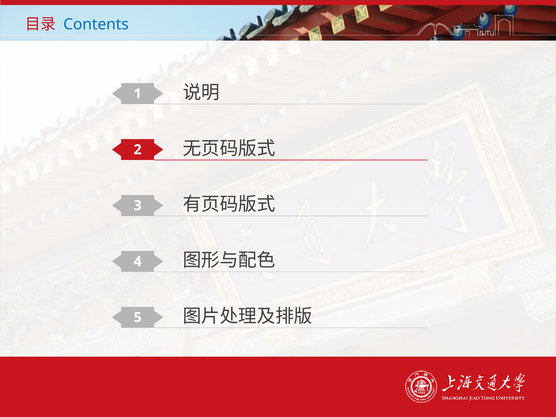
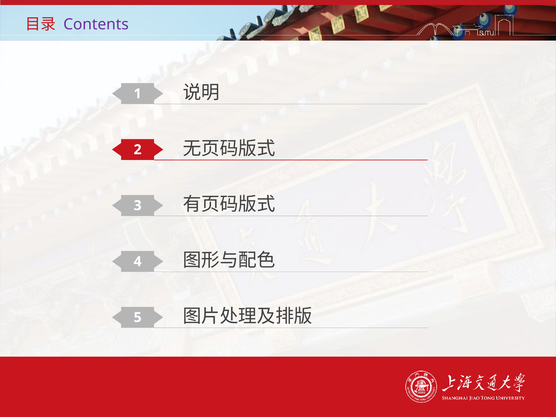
Contents colour: blue -> purple
